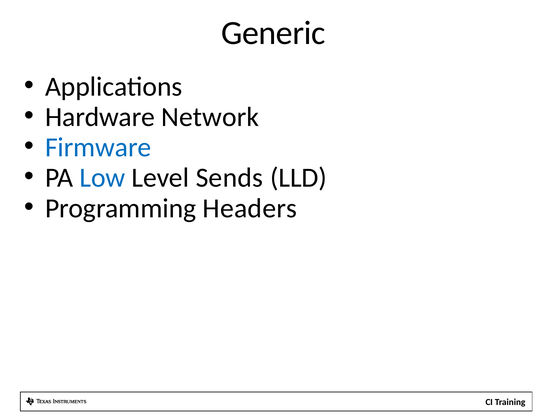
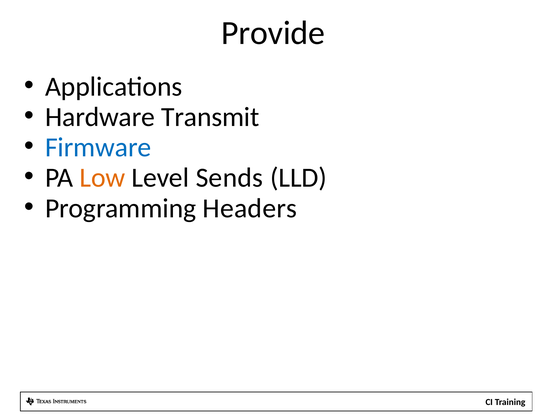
Generic: Generic -> Provide
Network: Network -> Transmit
Low colour: blue -> orange
